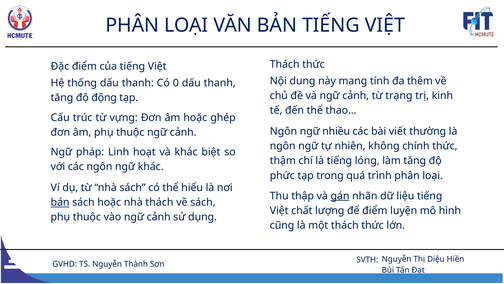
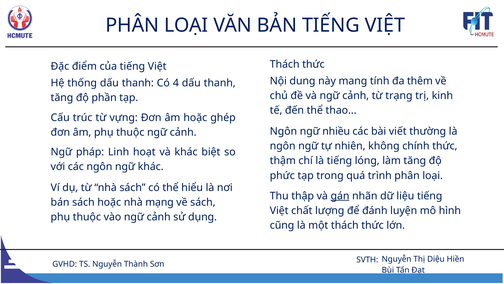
0: 0 -> 4
động: động -> phần
bán underline: present -> none
nhà thách: thách -> mạng
để điểm: điểm -> đánh
